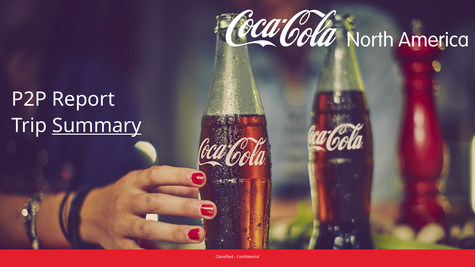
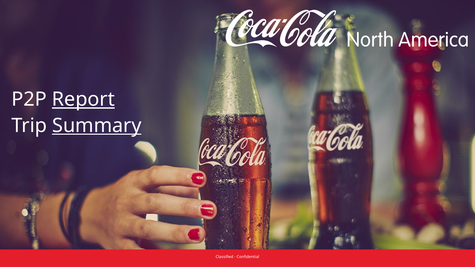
Report underline: none -> present
